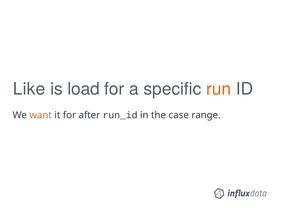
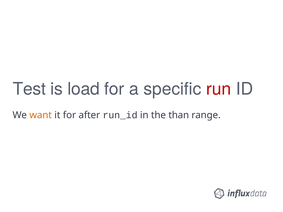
Like: Like -> Test
run colour: orange -> red
case: case -> than
